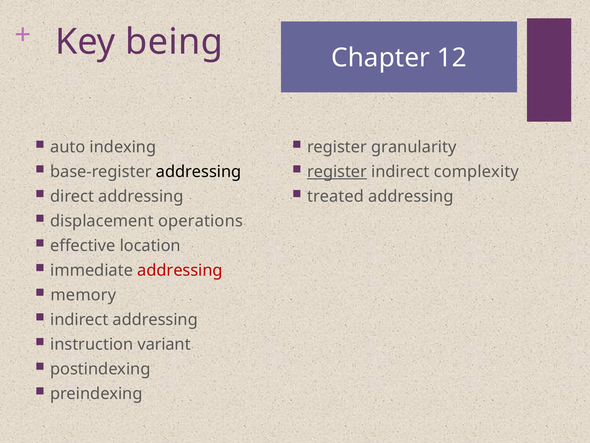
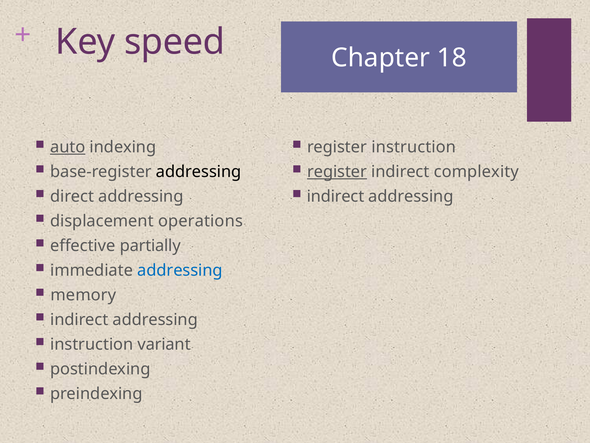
being: being -> speed
12: 12 -> 18
auto underline: none -> present
register granularity: granularity -> instruction
treated at (335, 196): treated -> indirect
location: location -> partially
addressing at (180, 270) colour: red -> blue
